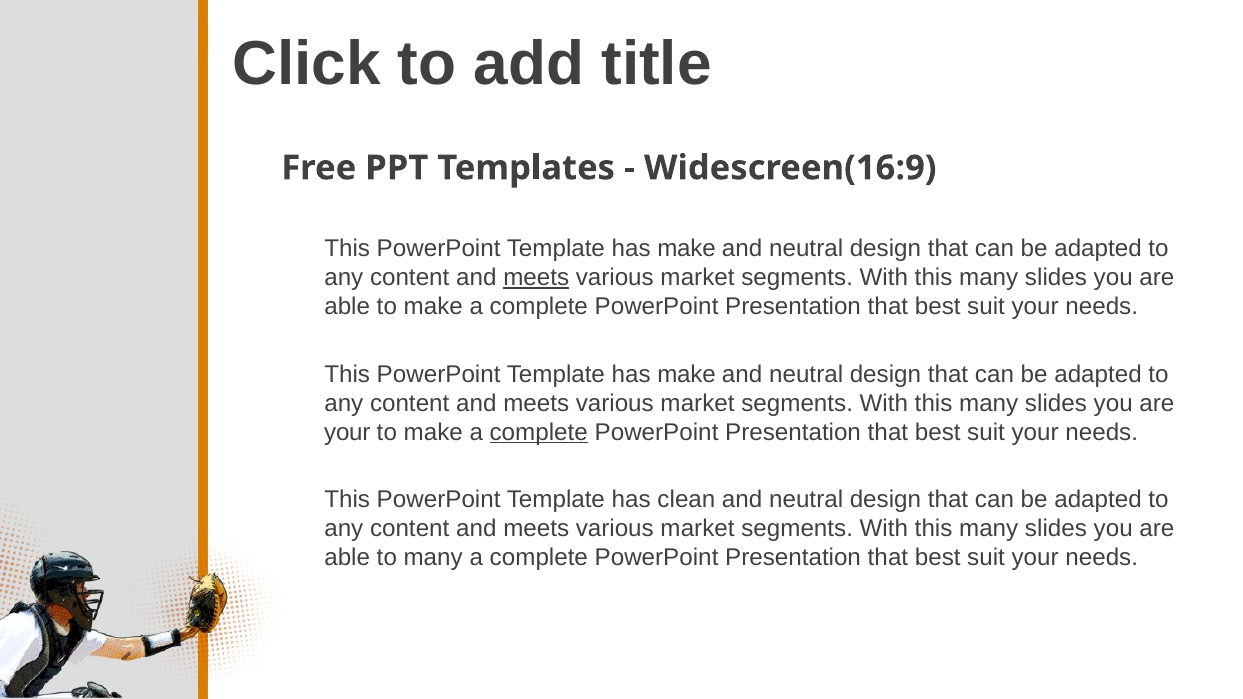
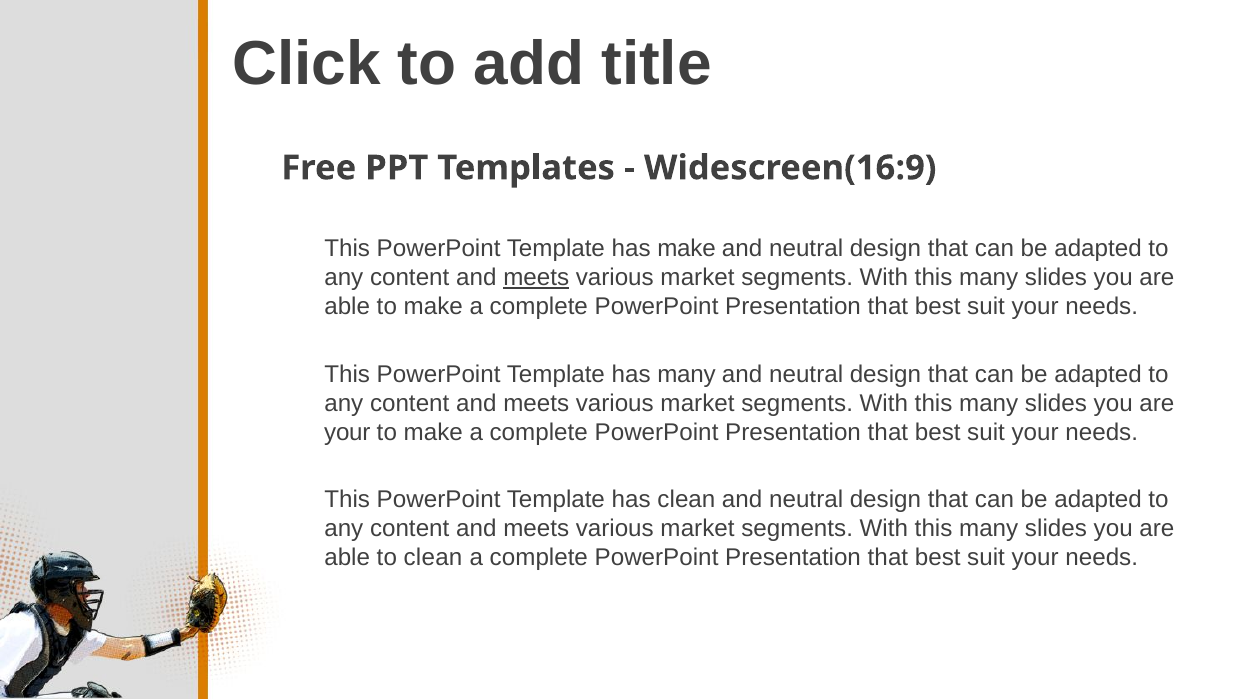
make at (687, 374): make -> many
complete at (539, 432) underline: present -> none
to many: many -> clean
